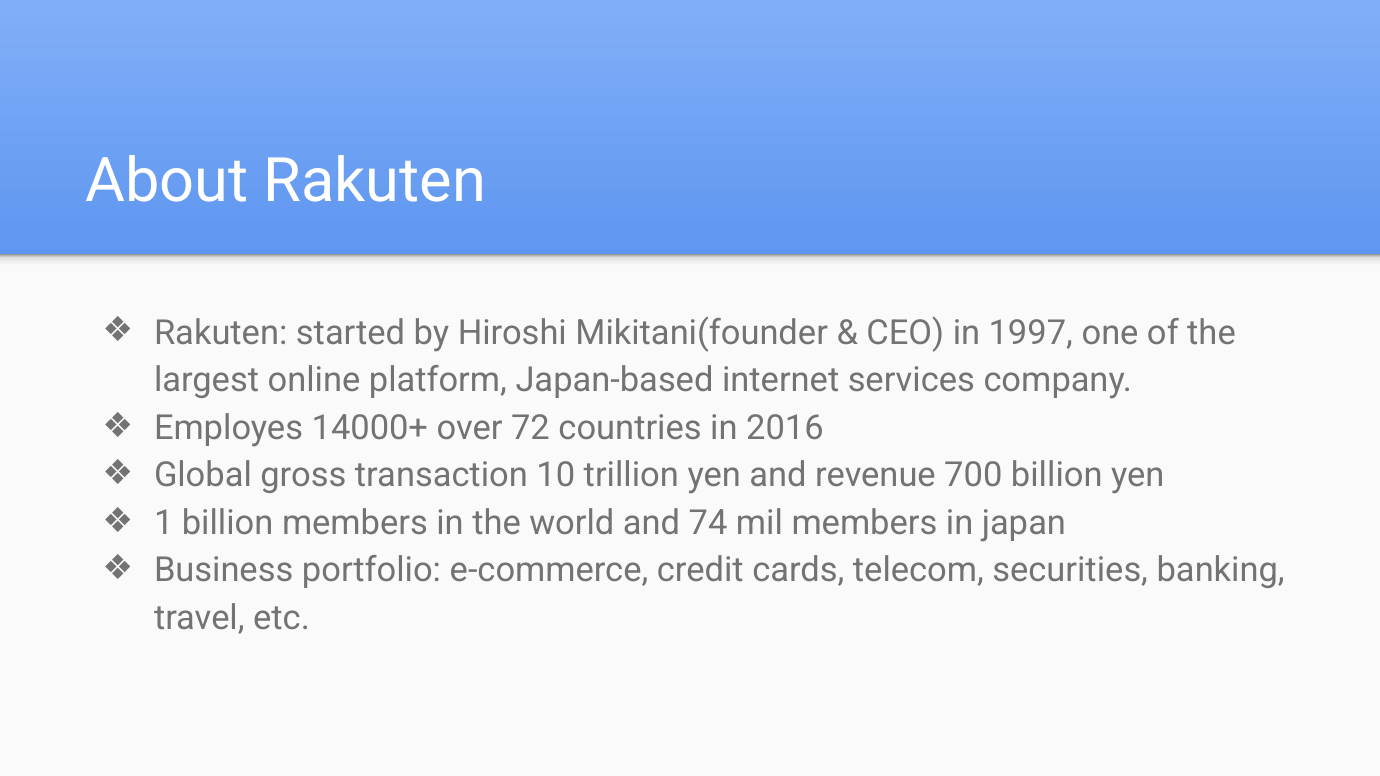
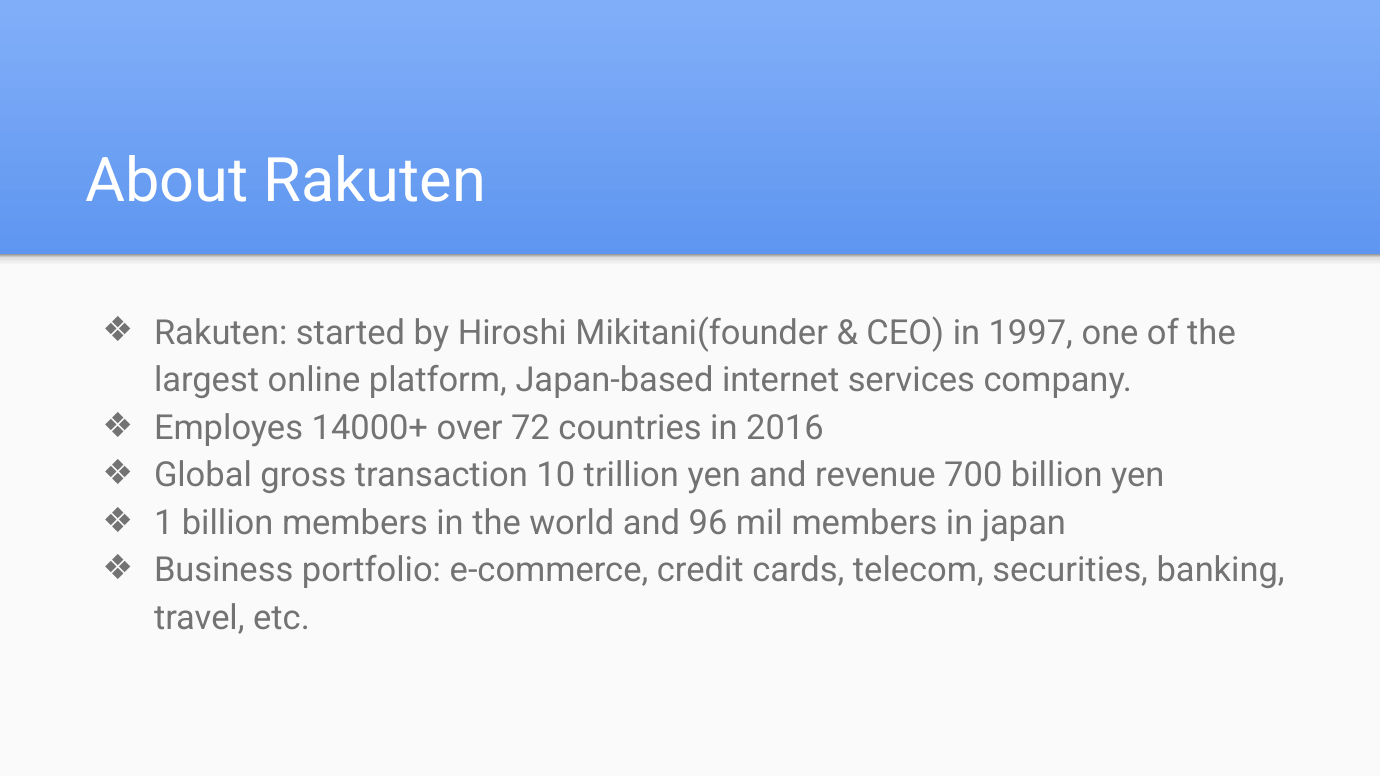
74: 74 -> 96
